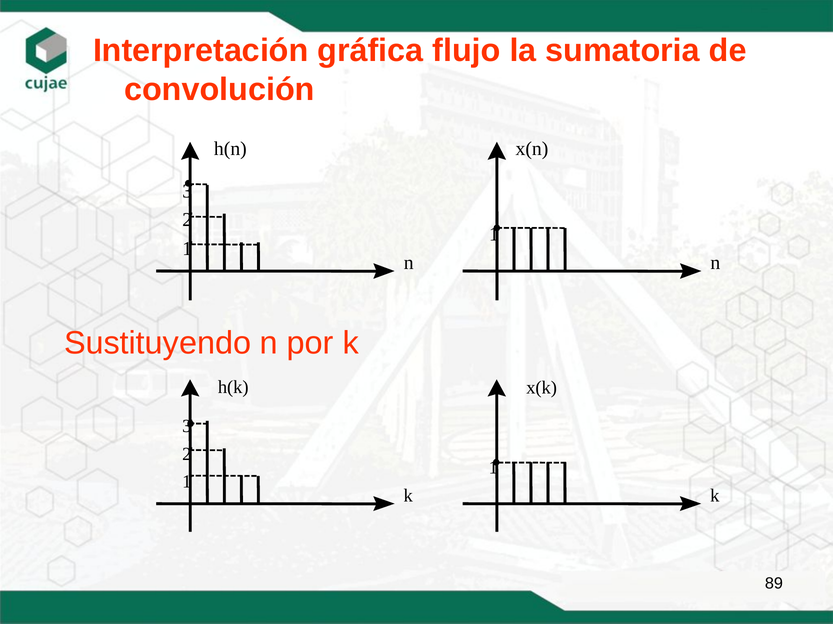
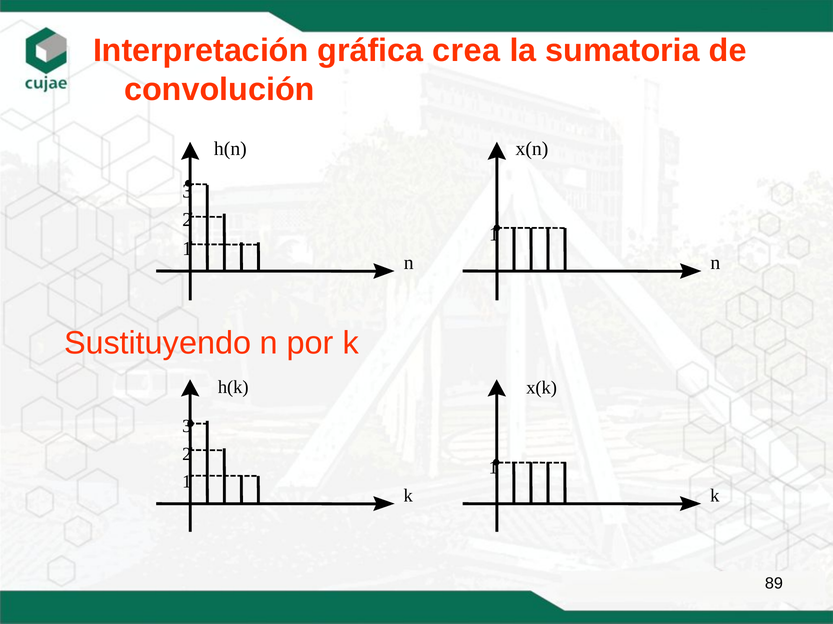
flujo: flujo -> crea
